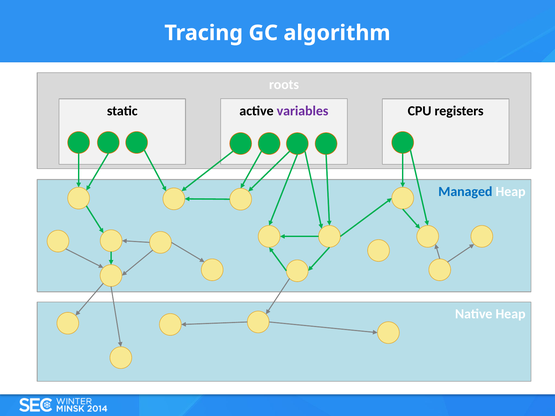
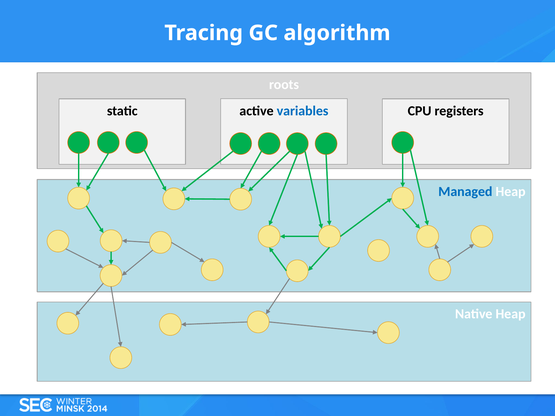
variables colour: purple -> blue
